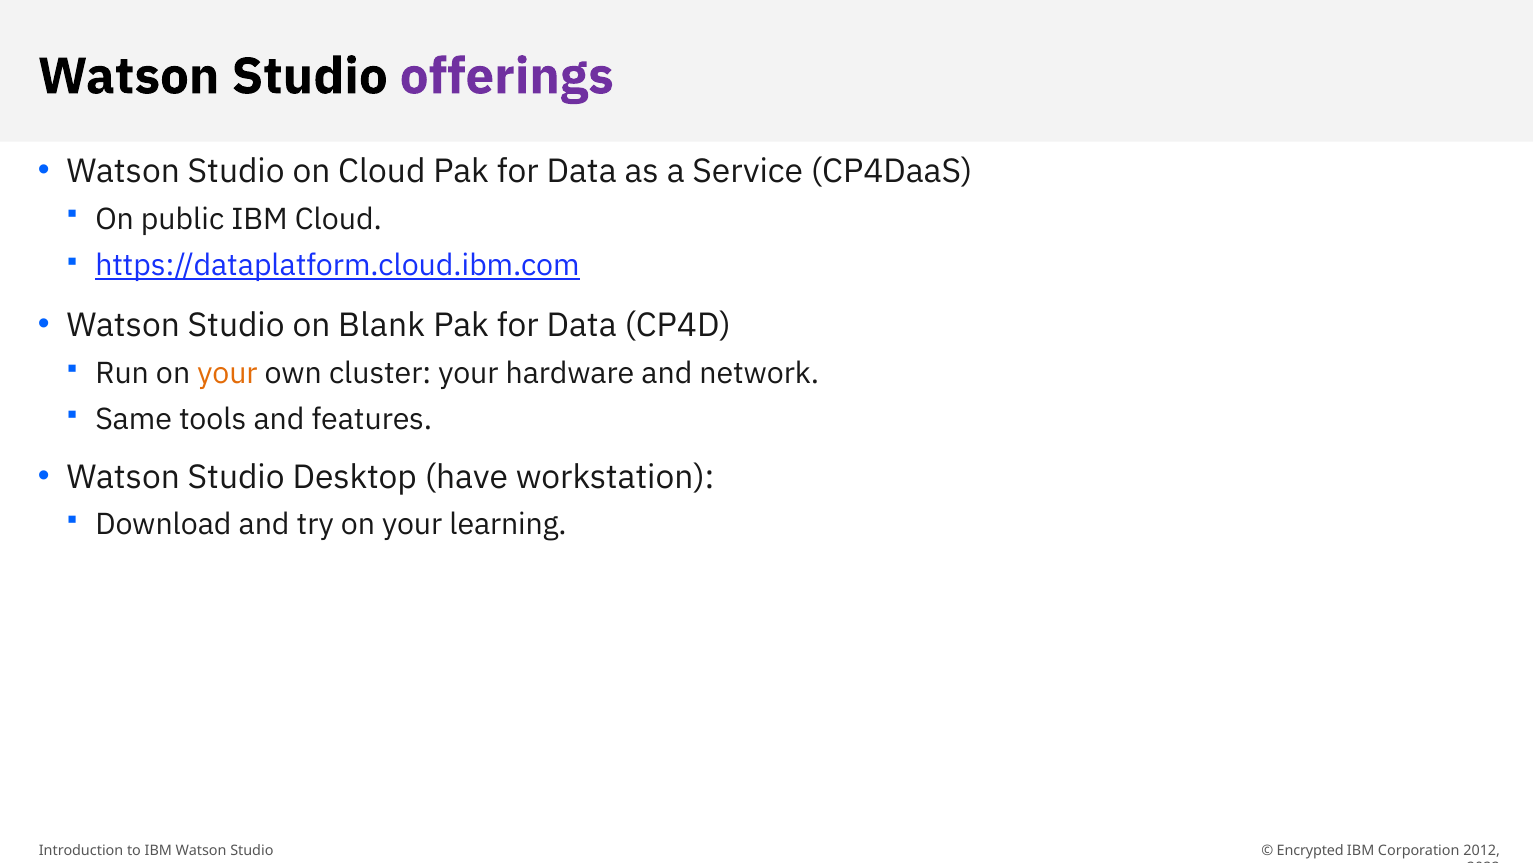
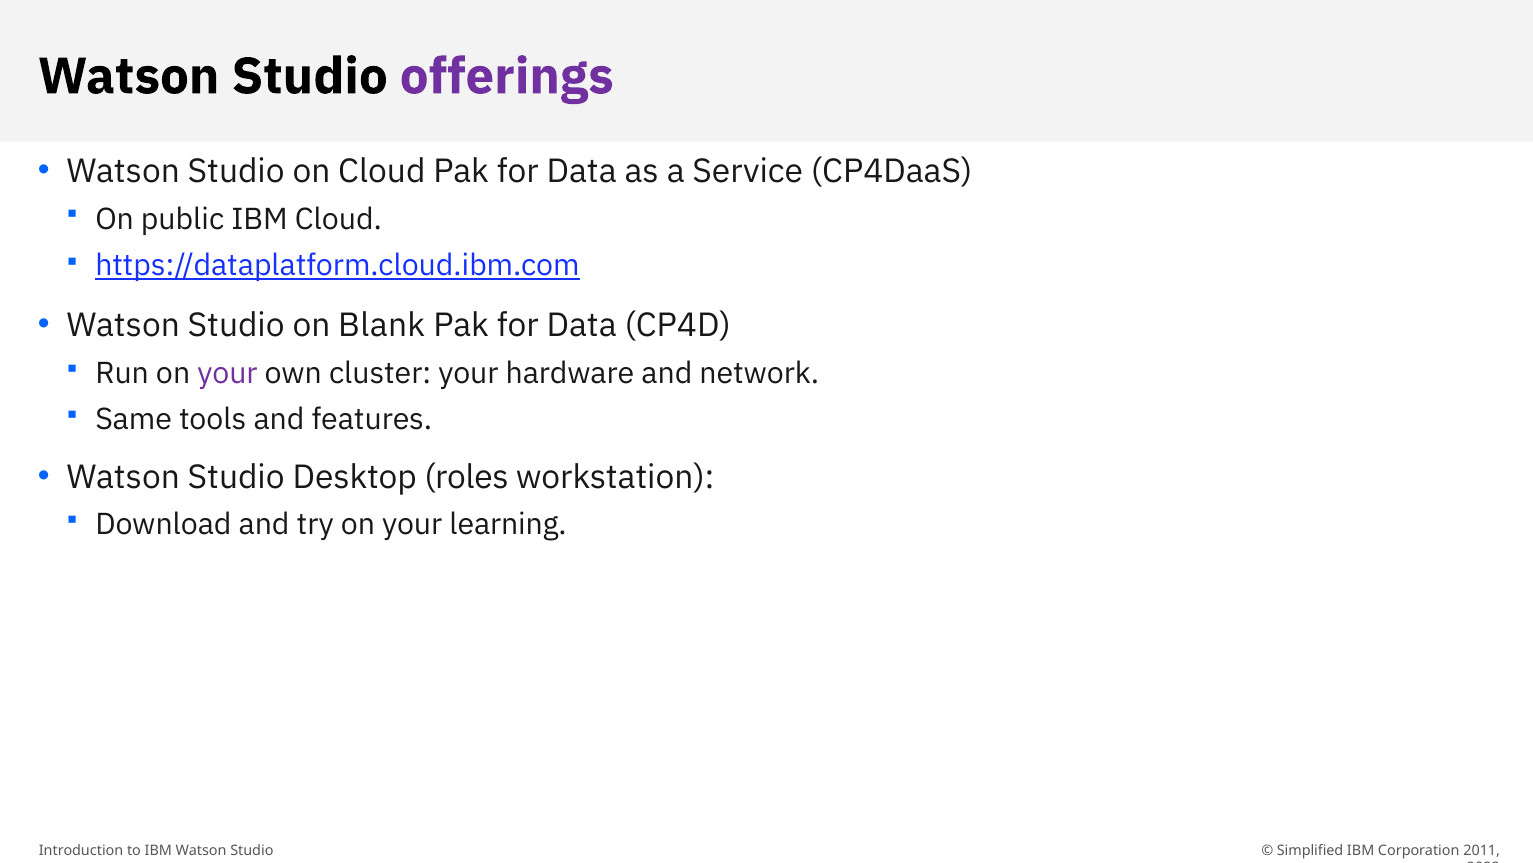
your at (227, 373) colour: orange -> purple
have: have -> roles
Encrypted: Encrypted -> Simplified
2012: 2012 -> 2011
